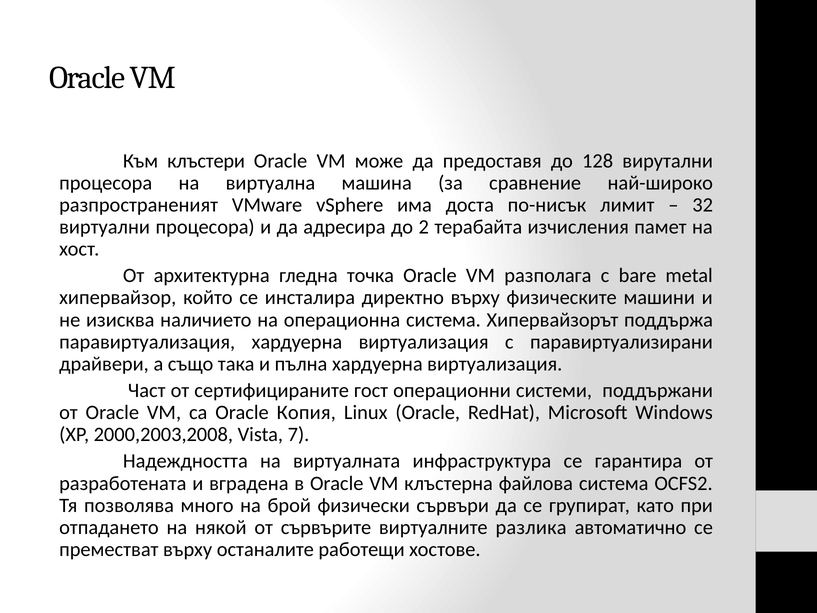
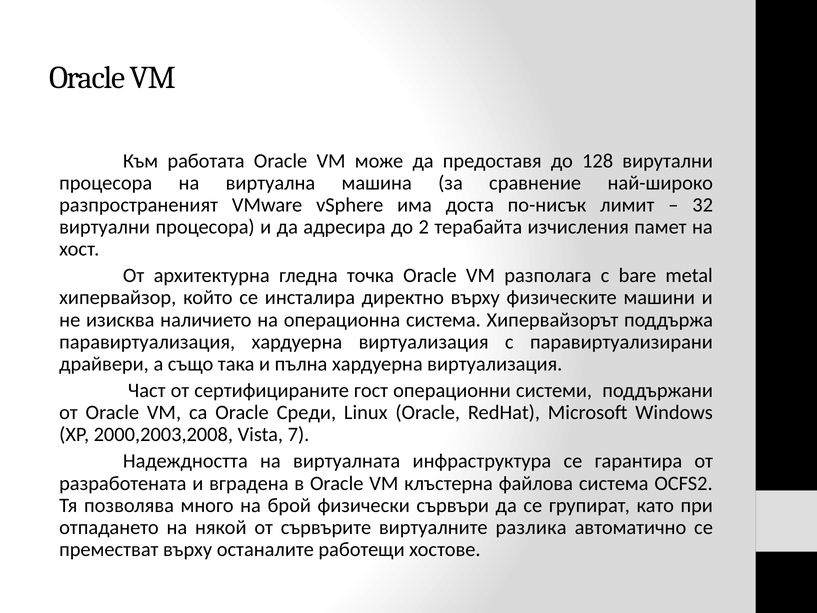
клъстери: клъстери -> работата
Копия: Копия -> Среди
